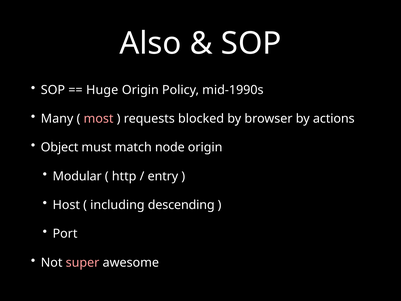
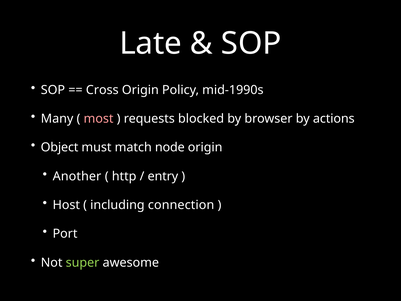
Also: Also -> Late
Huge: Huge -> Cross
Modular: Modular -> Another
descending: descending -> connection
super colour: pink -> light green
